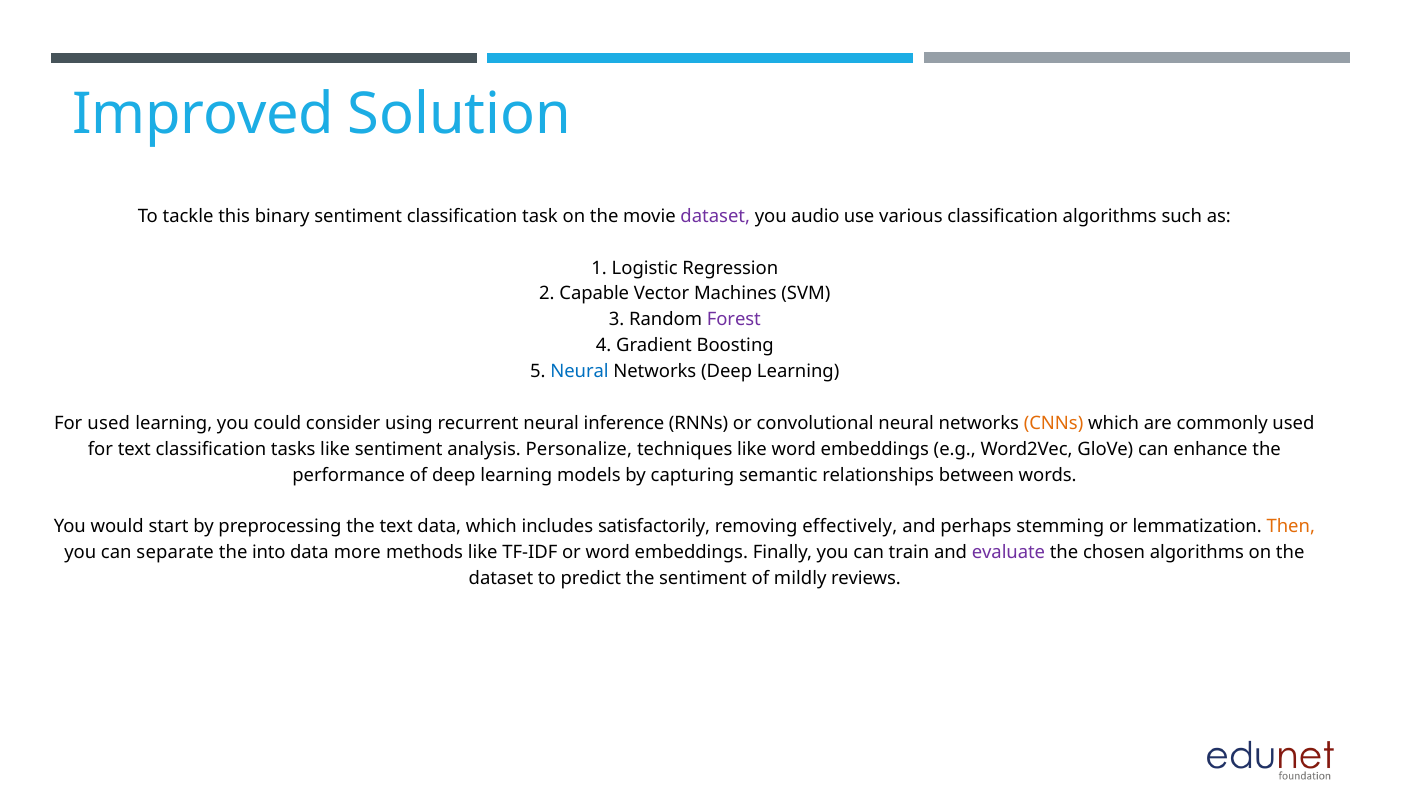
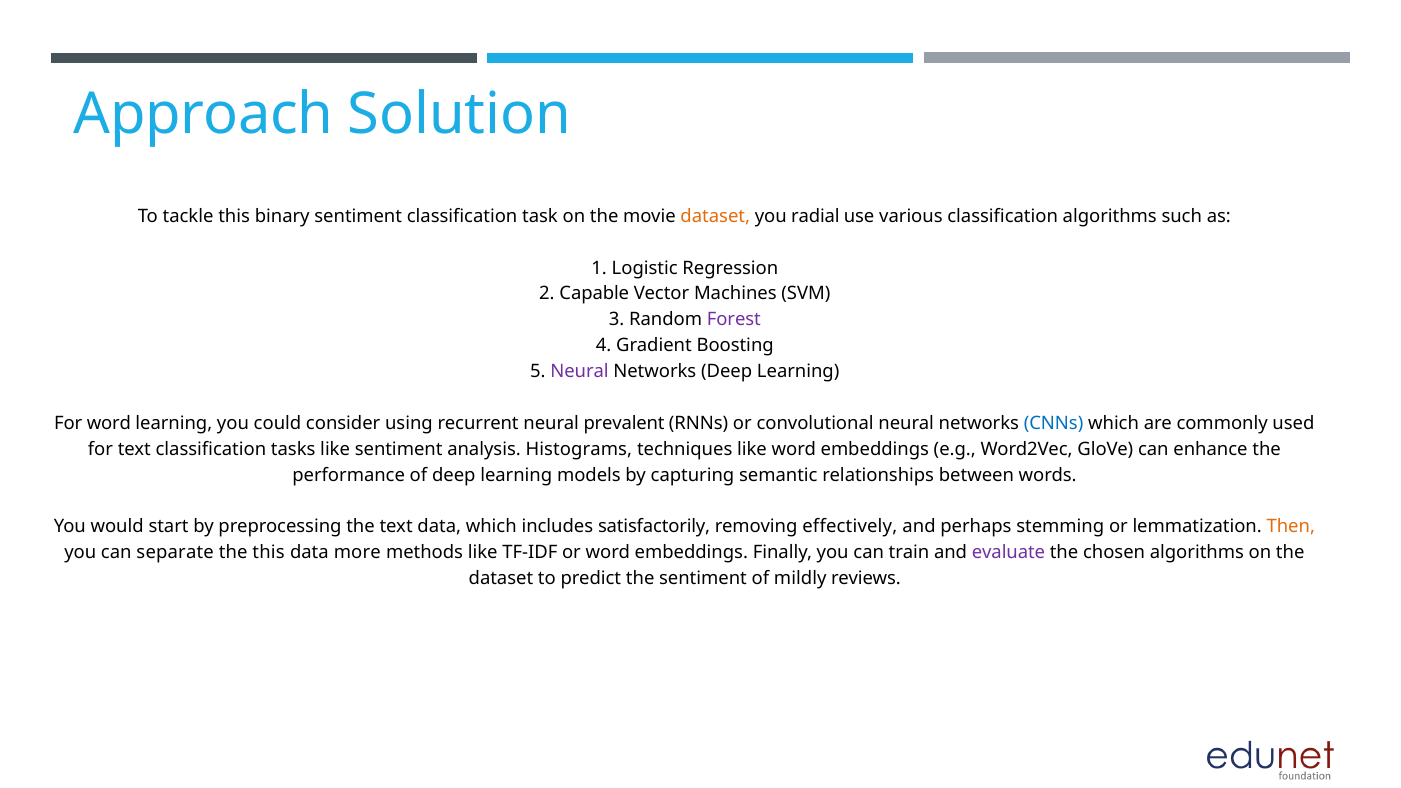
Improved: Improved -> Approach
dataset at (715, 216) colour: purple -> orange
audio: audio -> radial
Neural at (580, 371) colour: blue -> purple
For used: used -> word
inference: inference -> prevalent
CNNs colour: orange -> blue
Personalize: Personalize -> Histograms
the into: into -> this
